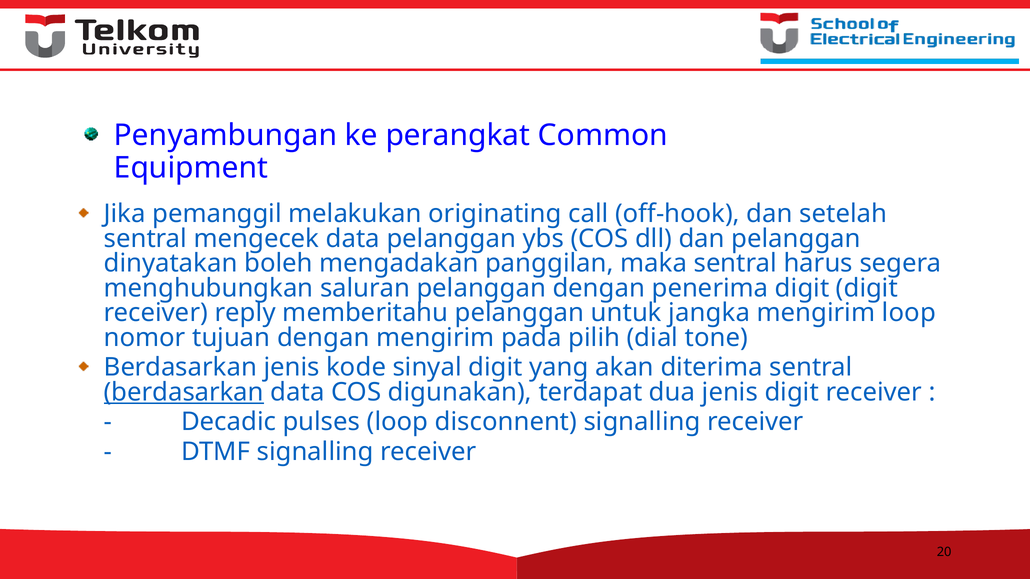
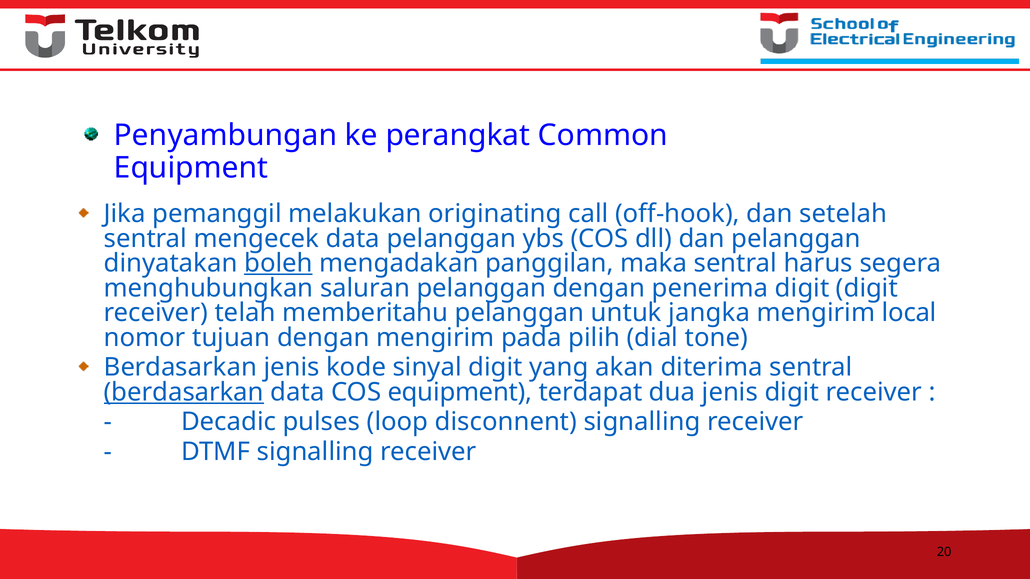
boleh underline: none -> present
reply: reply -> telah
mengirim loop: loop -> local
COS digunakan: digunakan -> equipment
